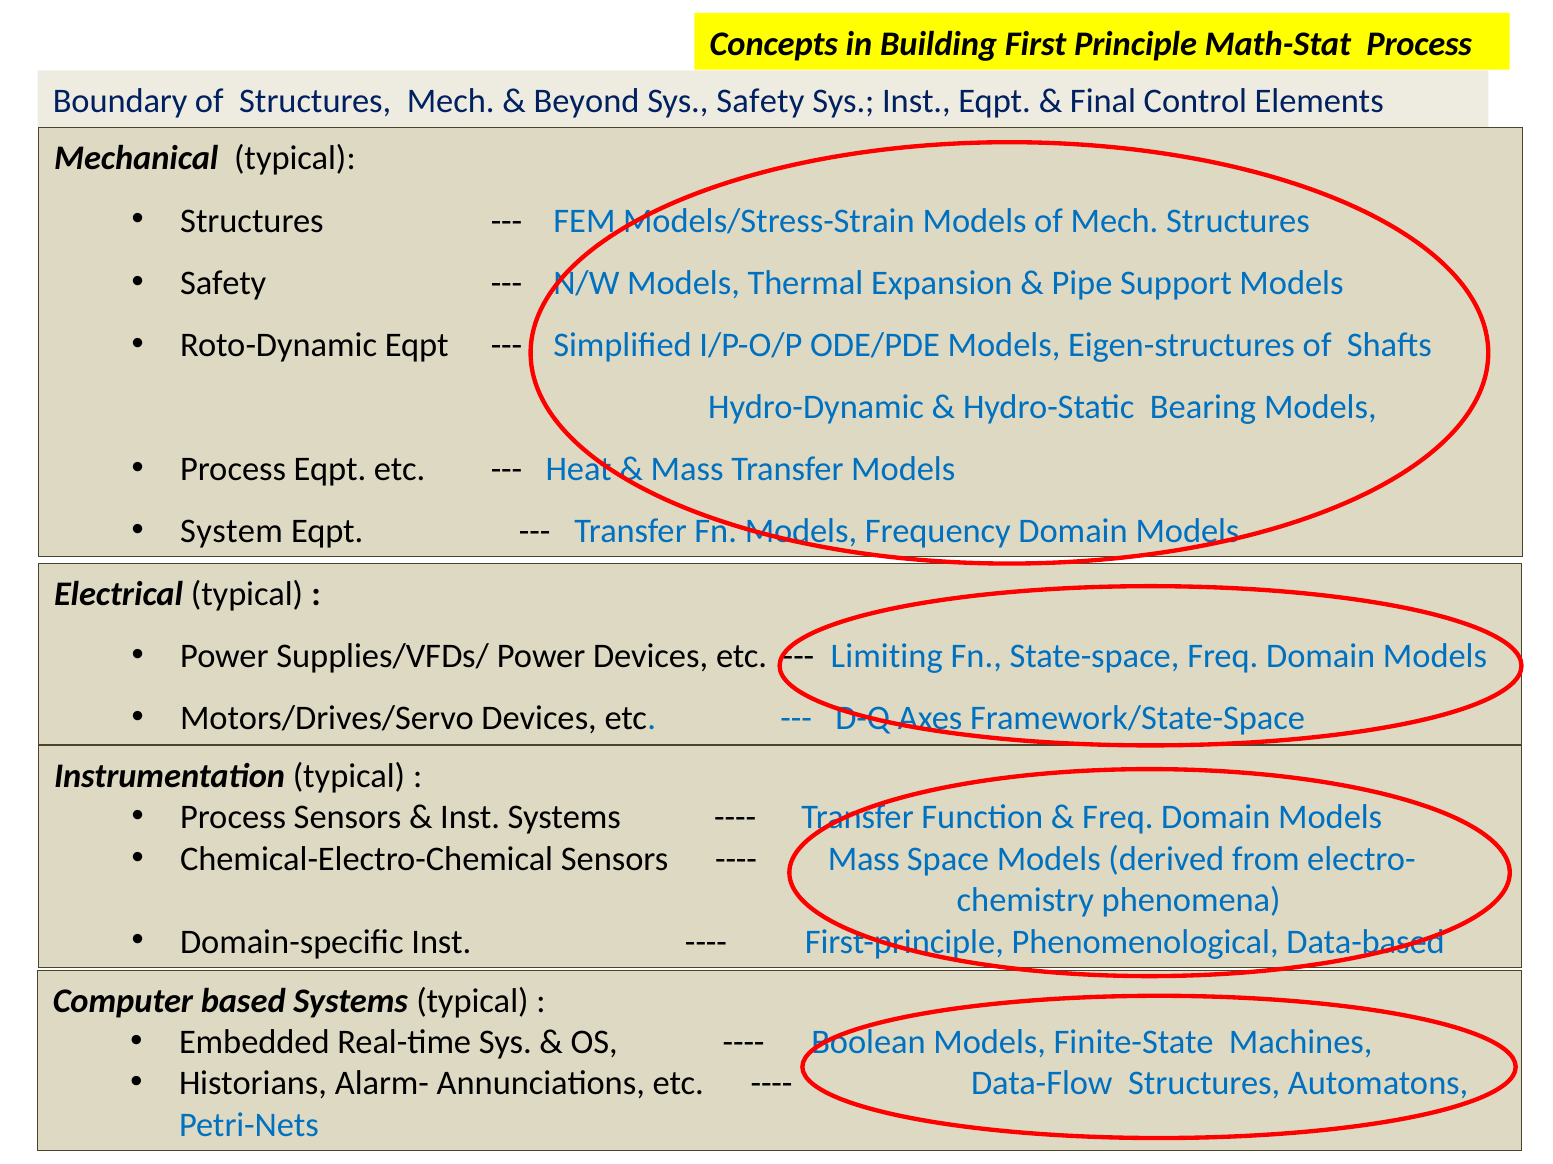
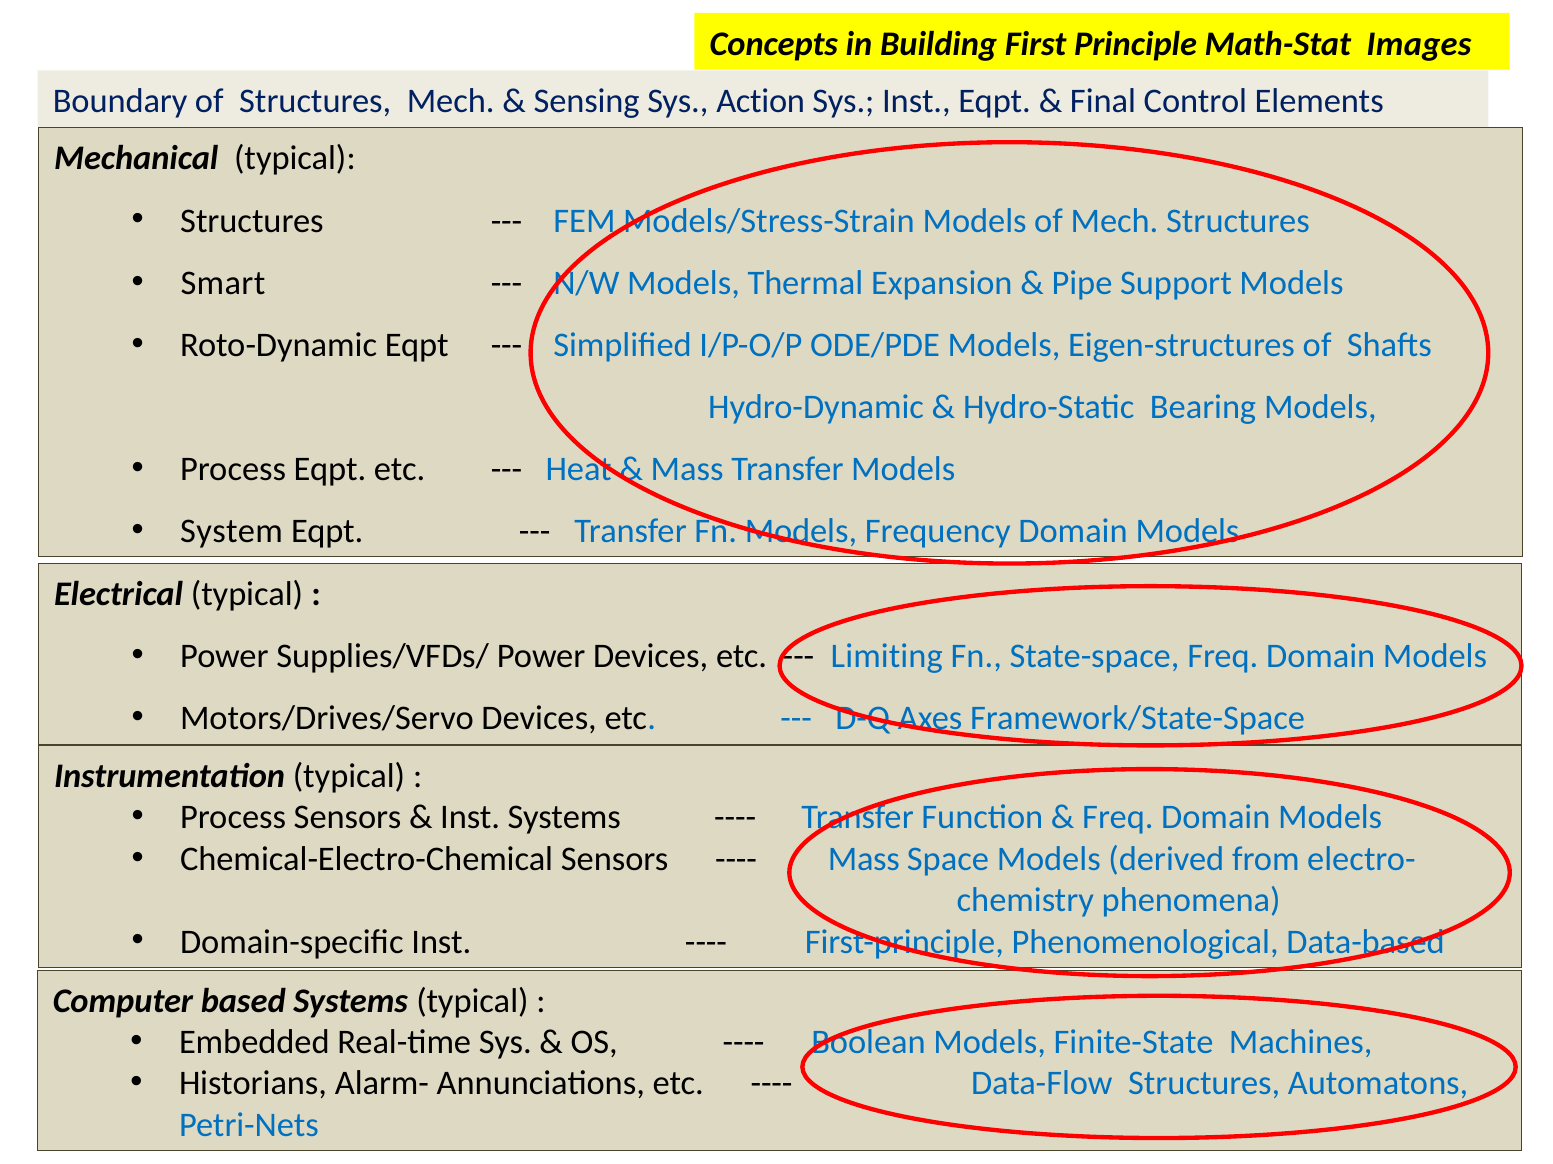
Math-Stat Process: Process -> Images
Beyond: Beyond -> Sensing
Sys Safety: Safety -> Action
Safety at (223, 283): Safety -> Smart
